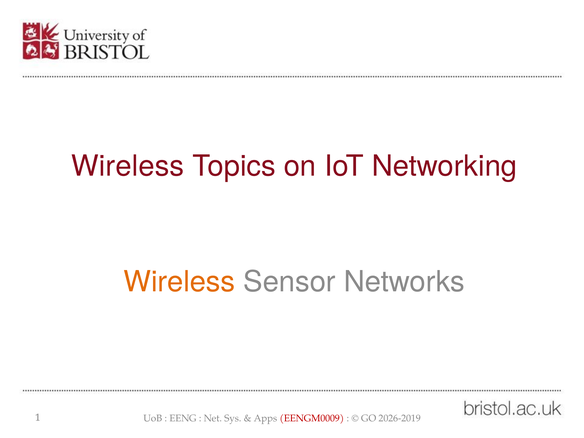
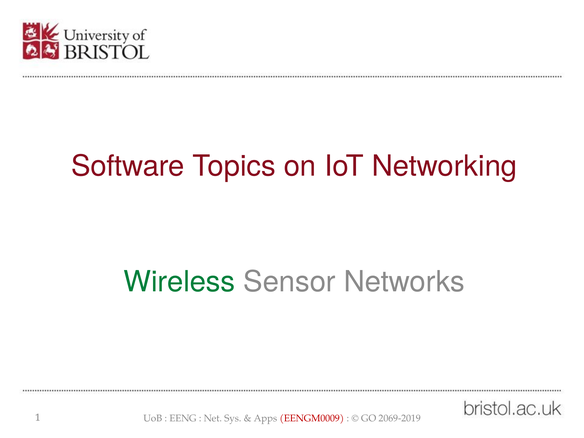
Wireless at (128, 166): Wireless -> Software
Wireless at (179, 282) colour: orange -> green
2026-2019: 2026-2019 -> 2069-2019
